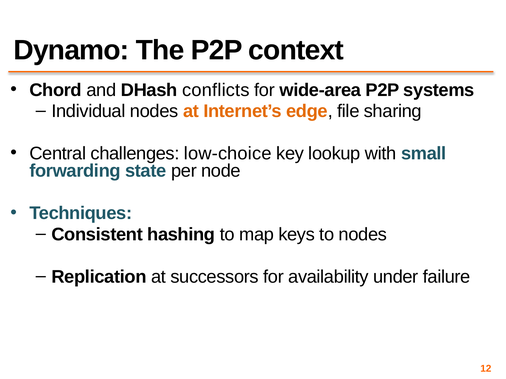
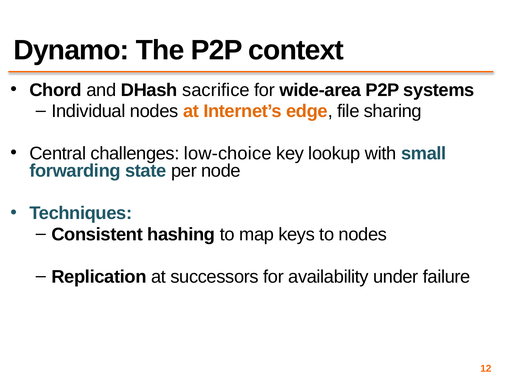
conflicts: conflicts -> sacrifice
